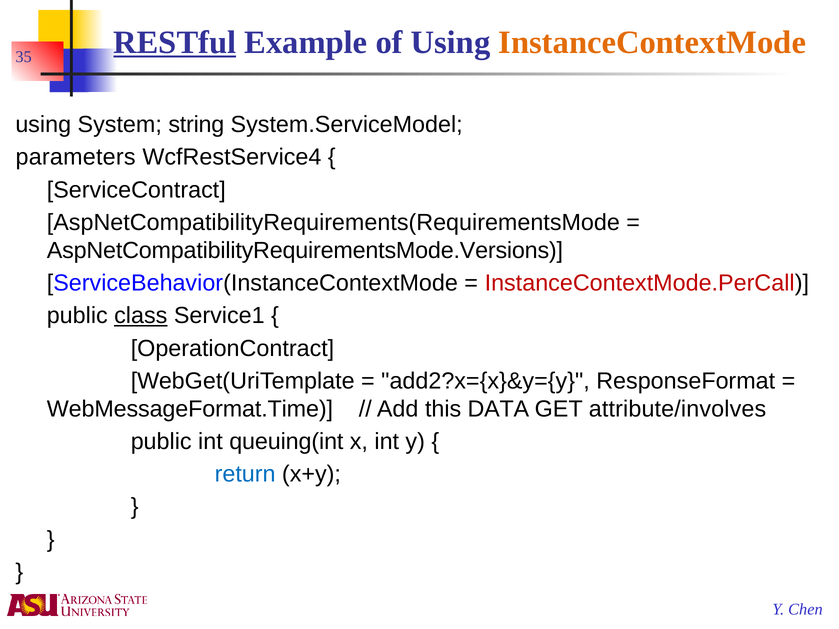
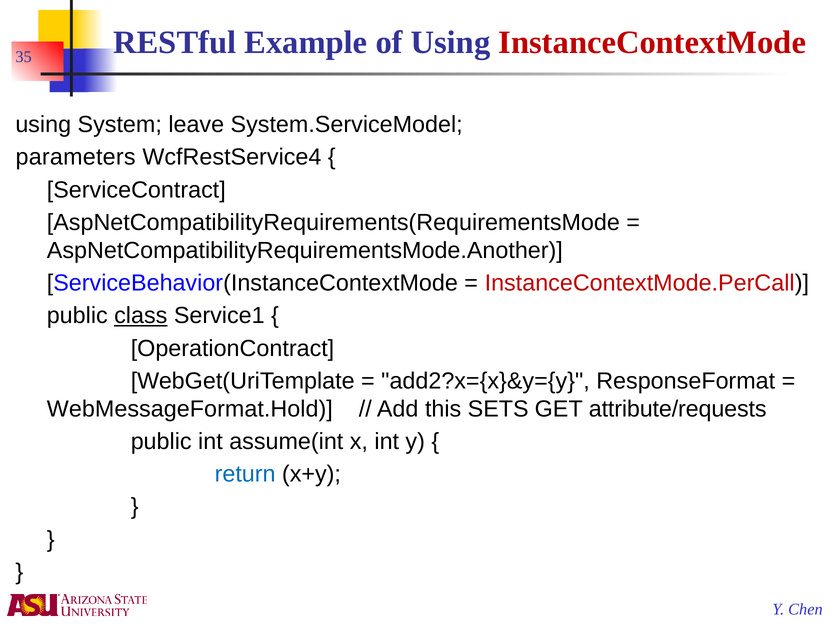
RESTful underline: present -> none
InstanceContextMode colour: orange -> red
string: string -> leave
AspNetCompatibilityRequirementsMode.Versions: AspNetCompatibilityRequirementsMode.Versions -> AspNetCompatibilityRequirementsMode.Another
WebMessageFormat.Time: WebMessageFormat.Time -> WebMessageFormat.Hold
DATA: DATA -> SETS
attribute/involves: attribute/involves -> attribute/requests
queuing(int: queuing(int -> assume(int
